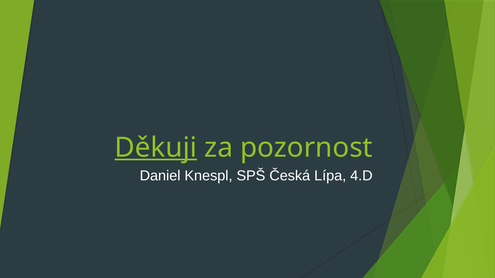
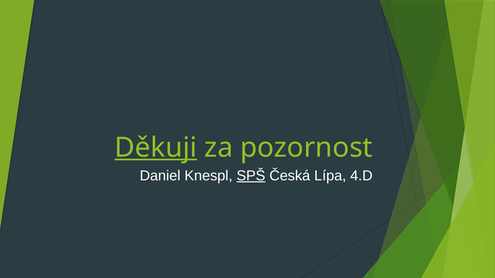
SPŠ underline: none -> present
